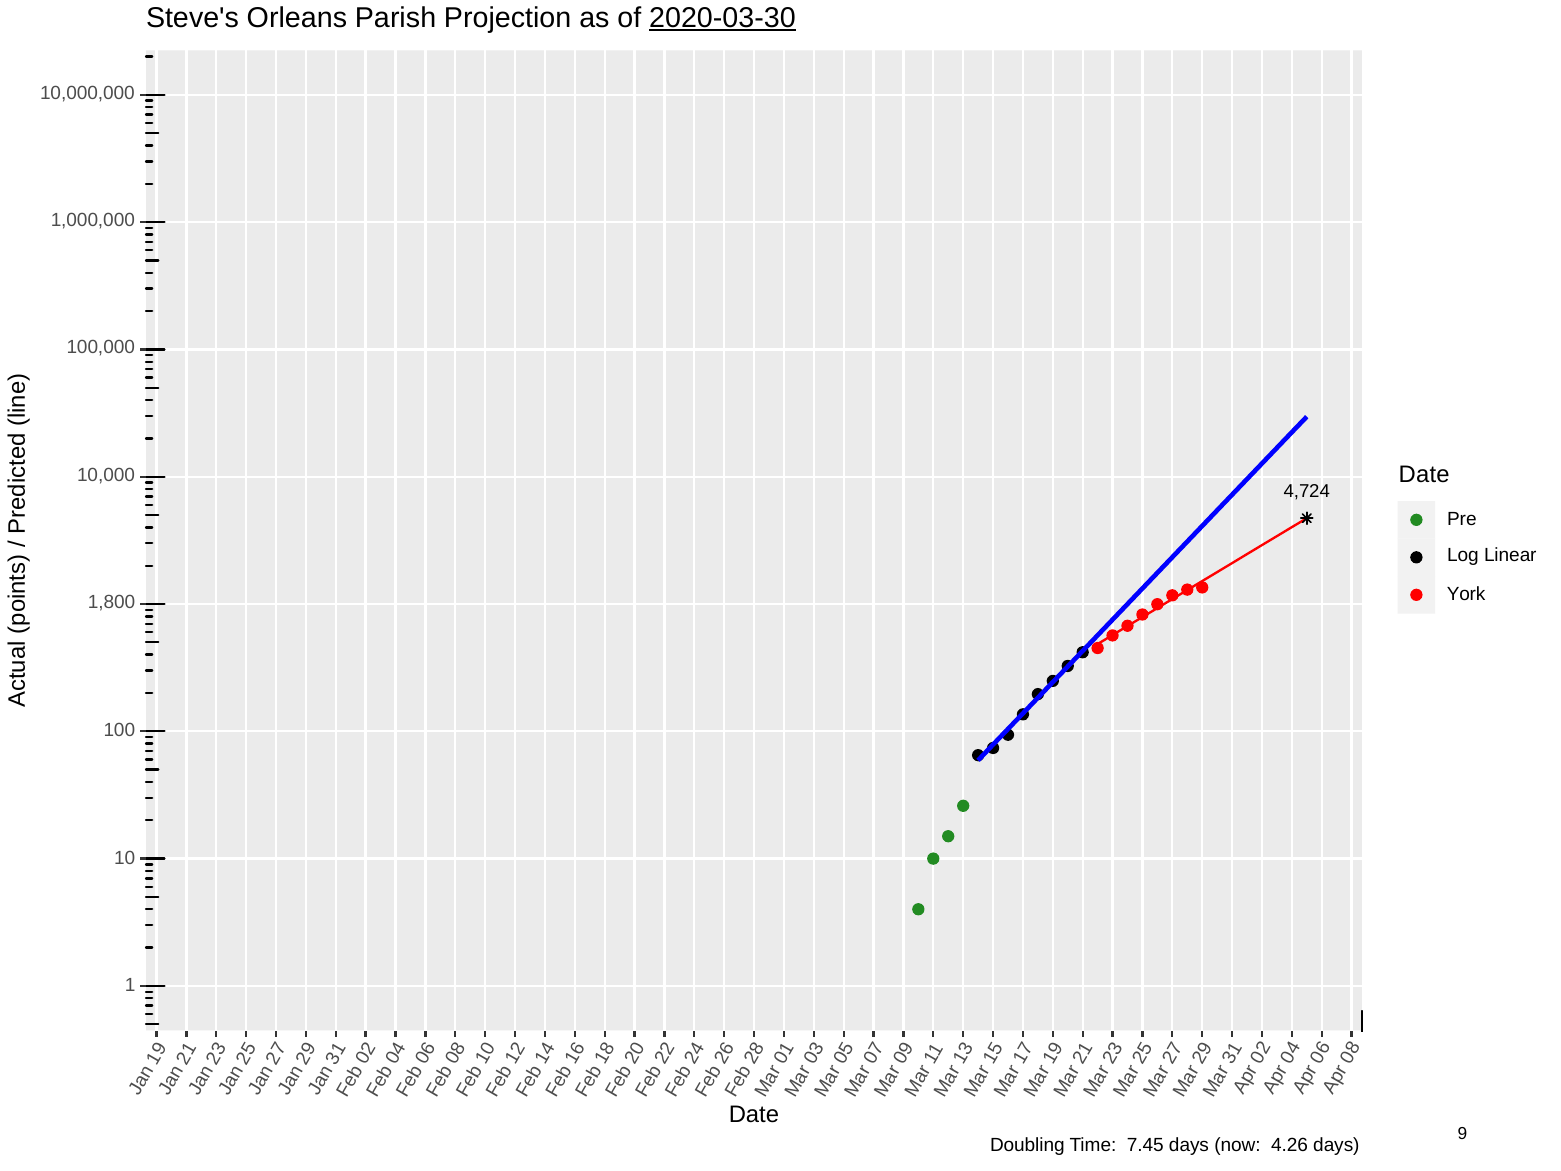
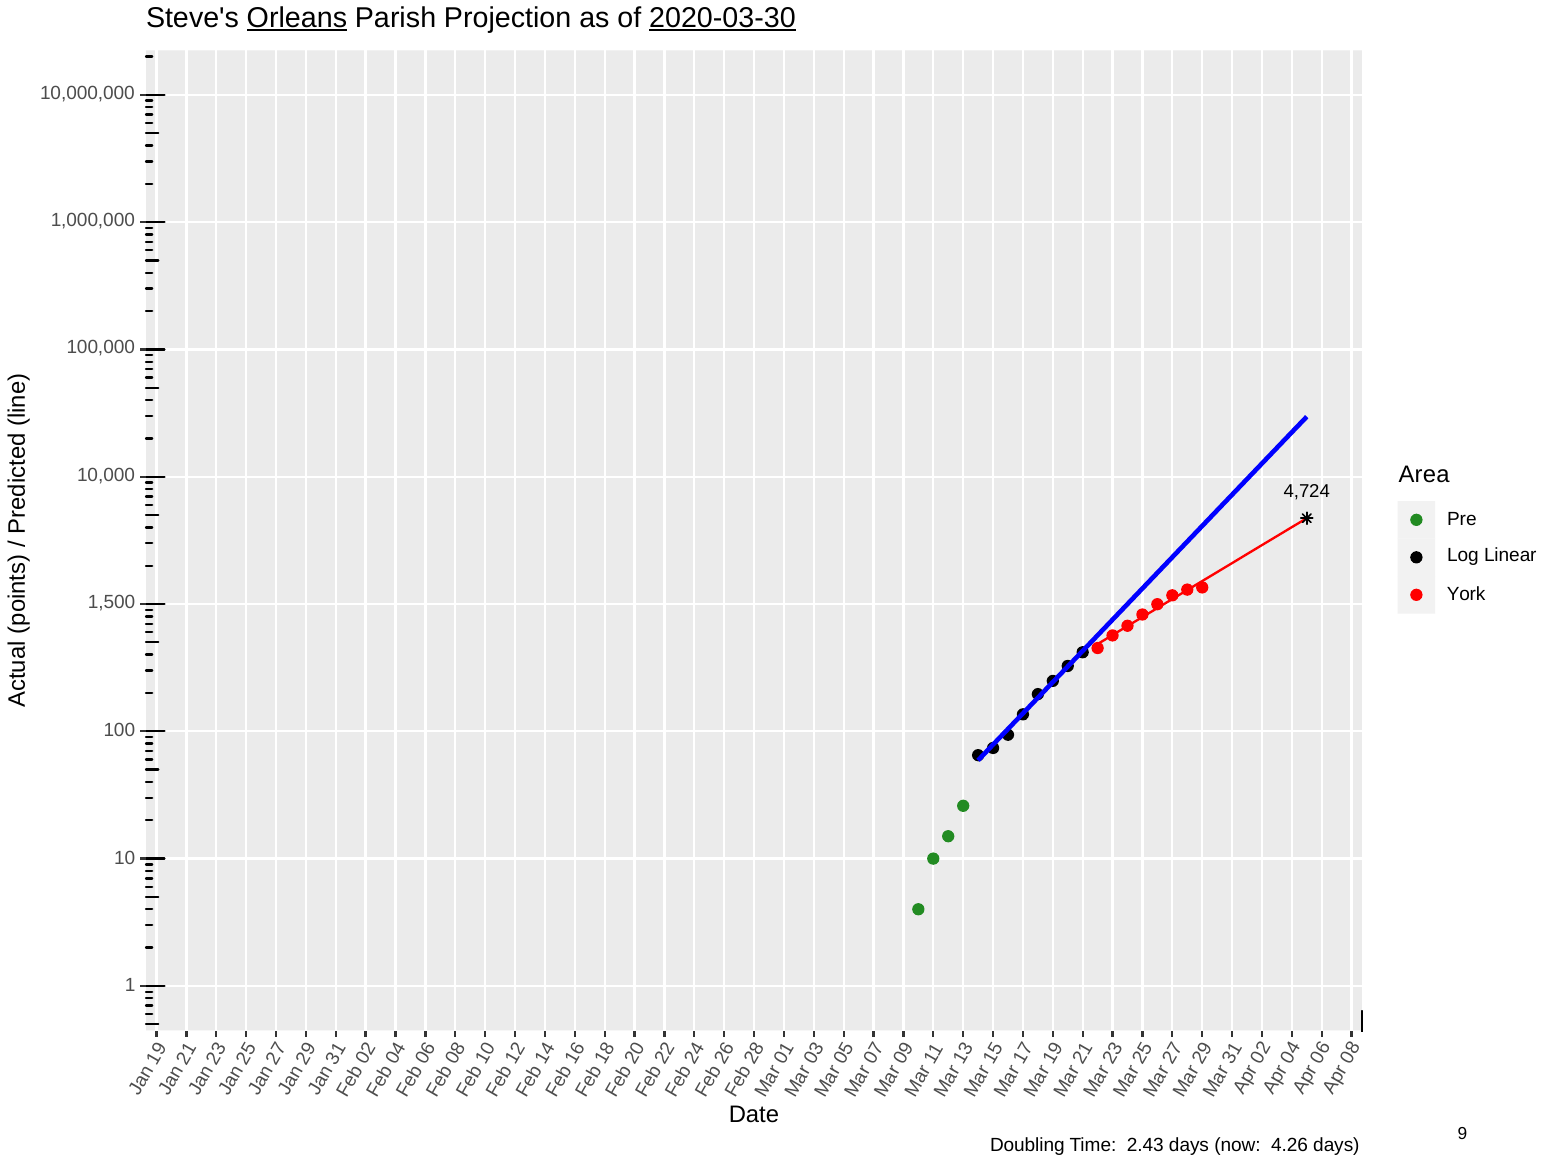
Orleans at (297, 18) underline: none -> present
Date at (1424, 475): Date -> Area
1,800: 1,800 -> 1,500
7.45: 7.45 -> 2.43
